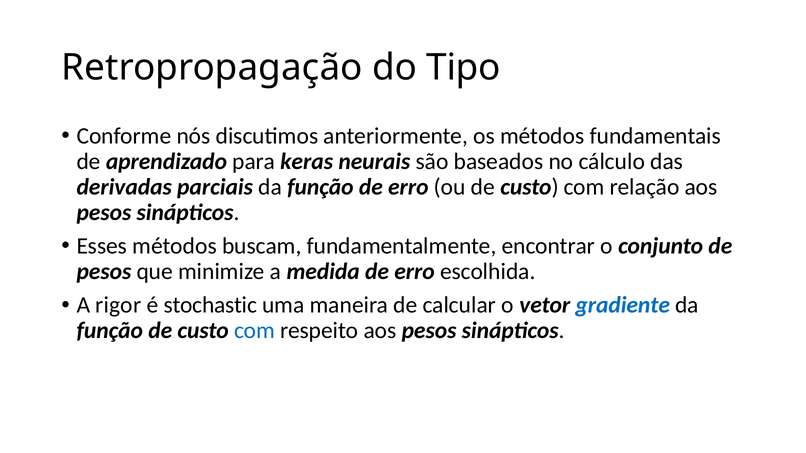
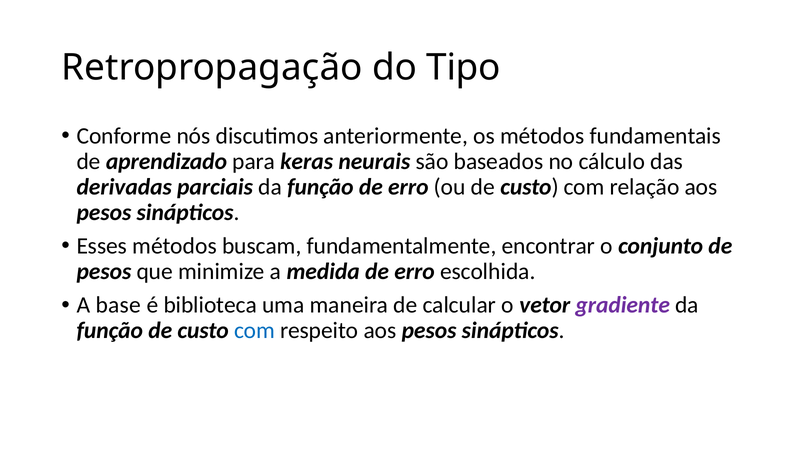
rigor: rigor -> base
stochastic: stochastic -> biblioteca
gradiente colour: blue -> purple
